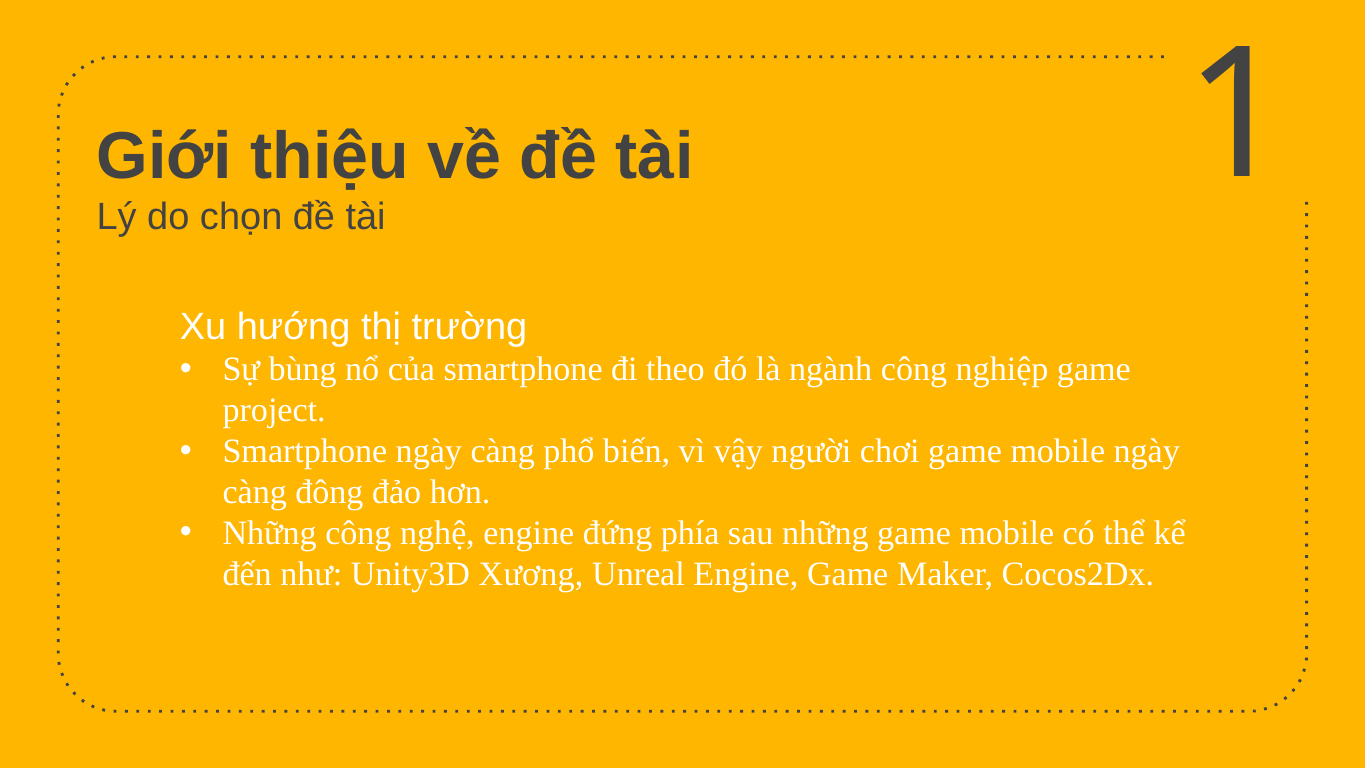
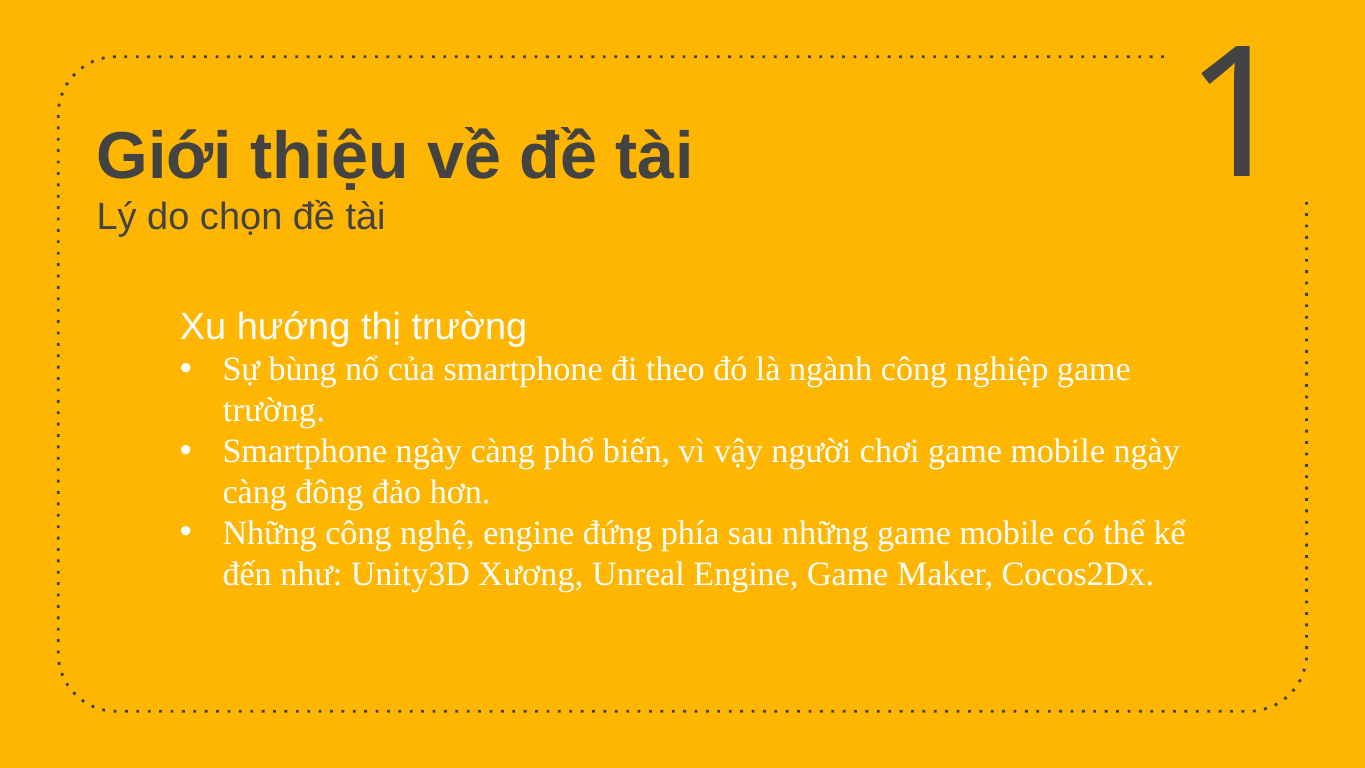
project at (274, 411): project -> trường
